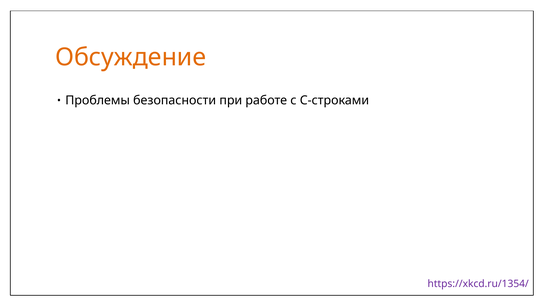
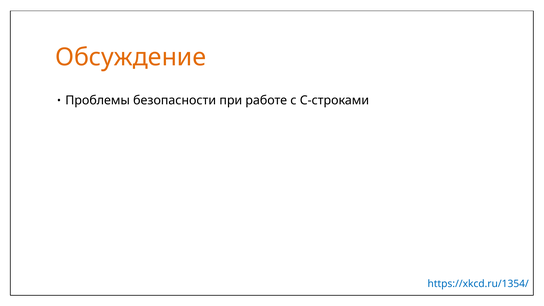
https://xkcd.ru/1354/ colour: purple -> blue
